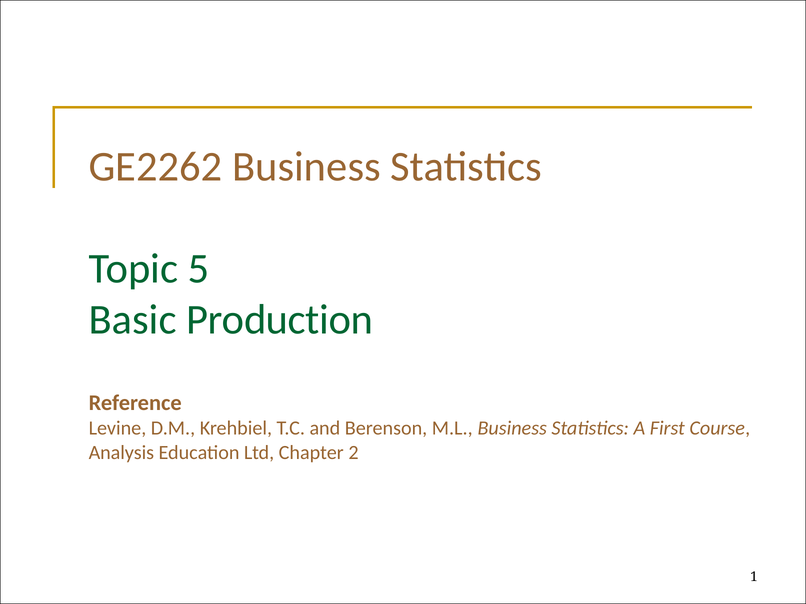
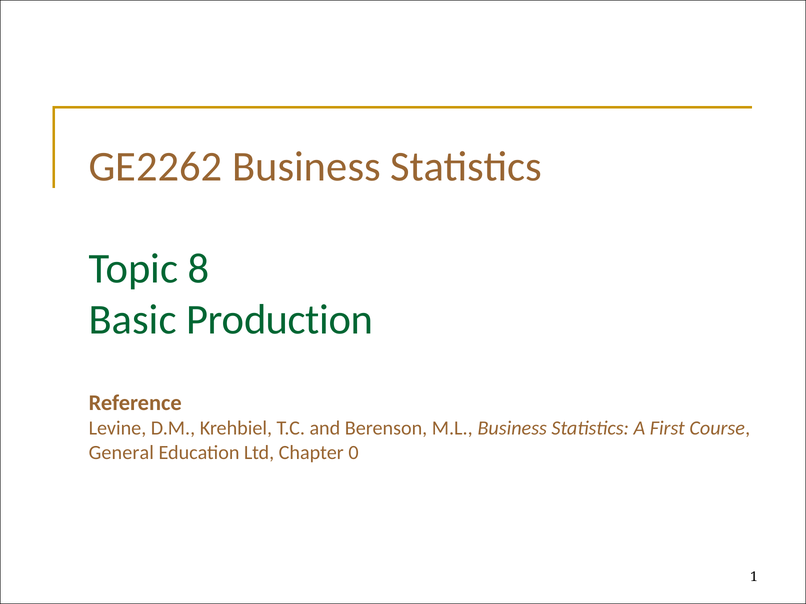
5: 5 -> 8
Analysis: Analysis -> General
2: 2 -> 0
